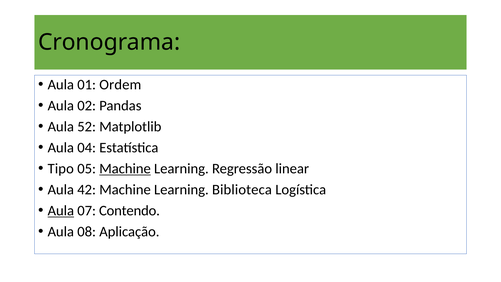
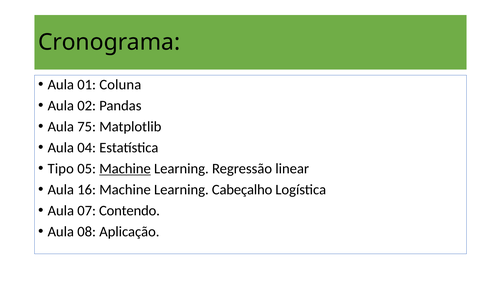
Ordem: Ordem -> Coluna
52: 52 -> 75
42: 42 -> 16
Biblioteca: Biblioteca -> Cabeçalho
Aula at (61, 211) underline: present -> none
